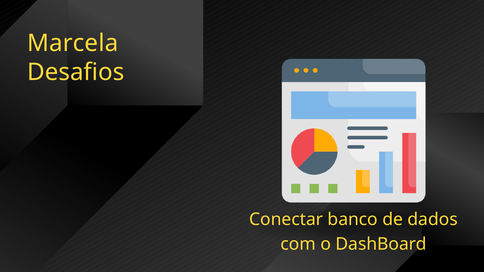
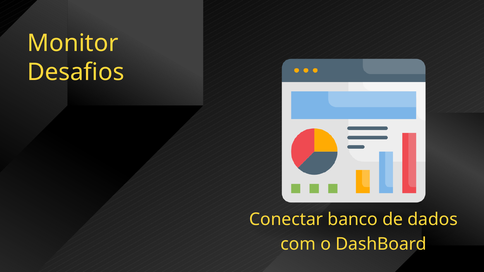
Marcela: Marcela -> Monitor
